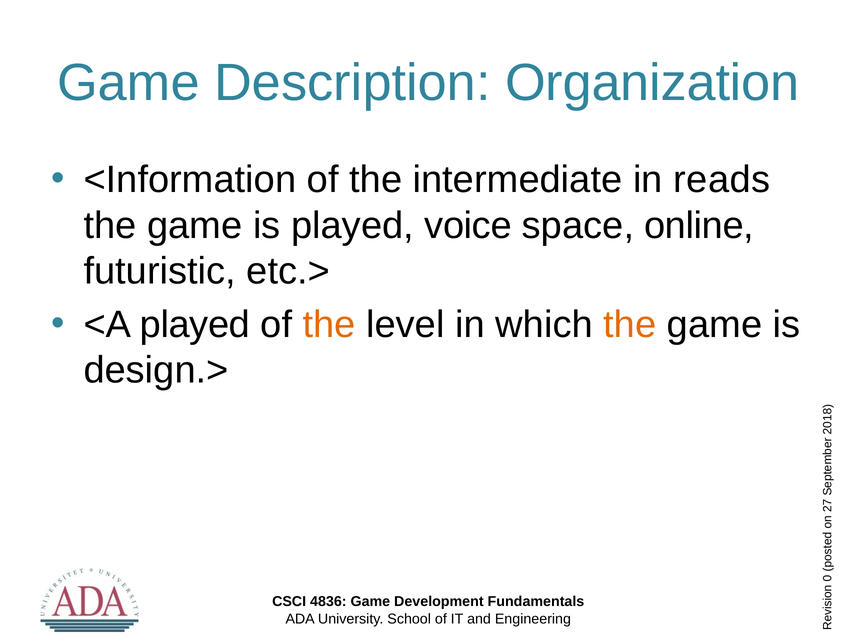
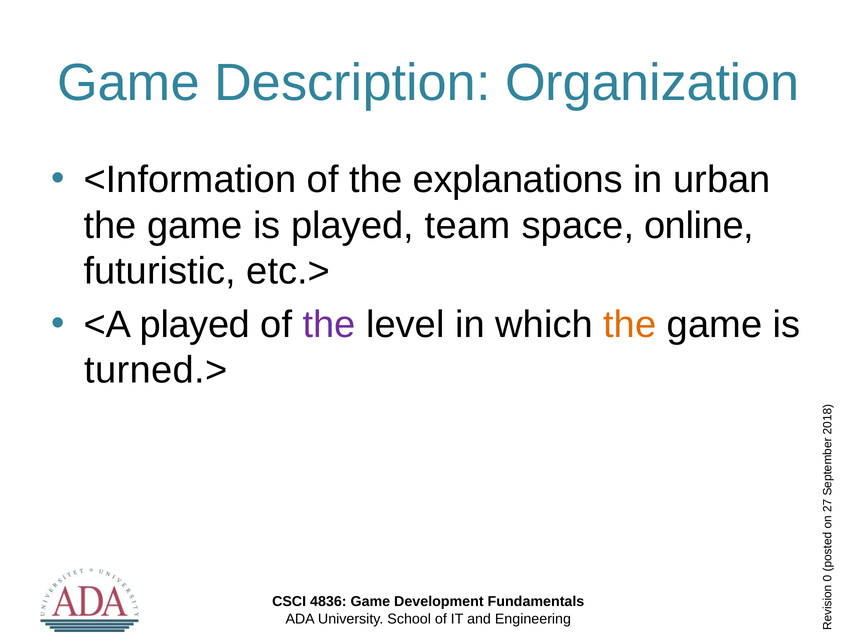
intermediate: intermediate -> explanations
reads: reads -> urban
voice: voice -> team
the at (329, 325) colour: orange -> purple
design.>: design.> -> turned.>
